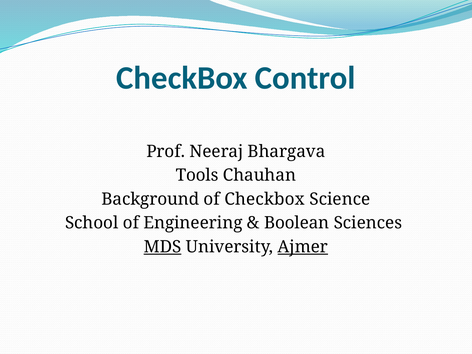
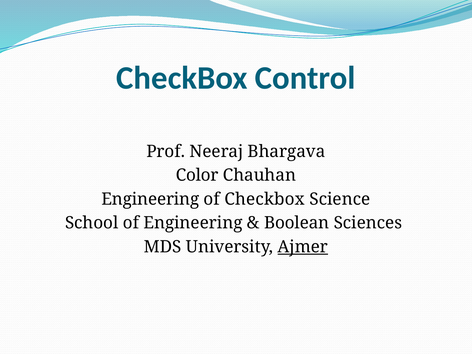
Tools: Tools -> Color
Background at (150, 199): Background -> Engineering
MDS underline: present -> none
